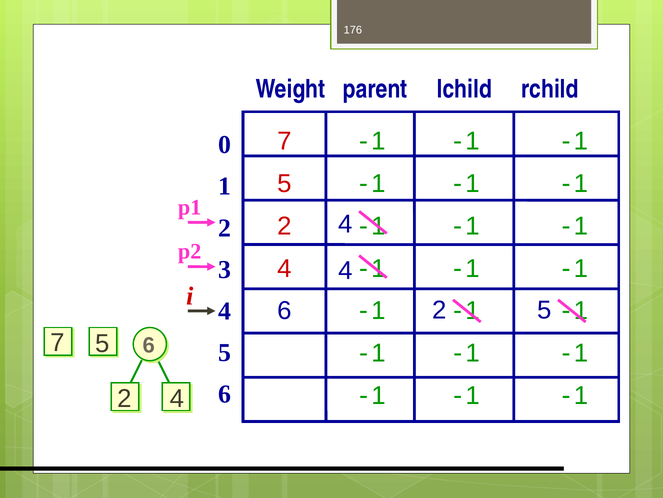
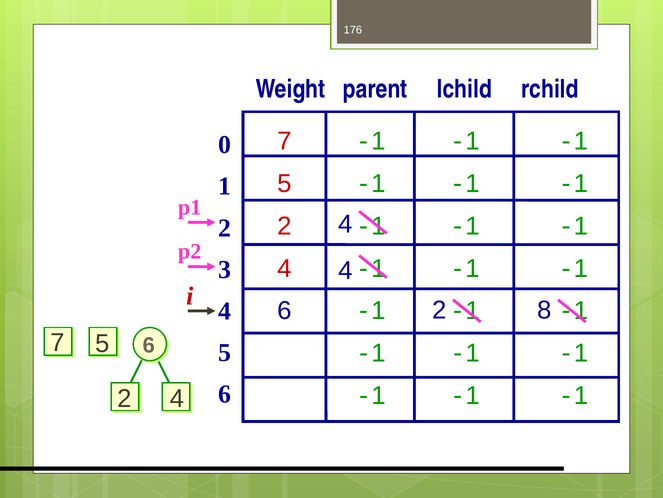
2 5: 5 -> 8
